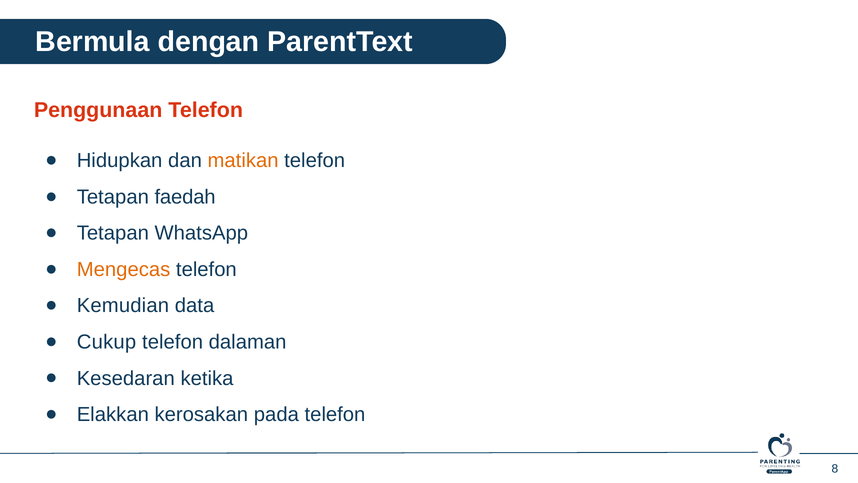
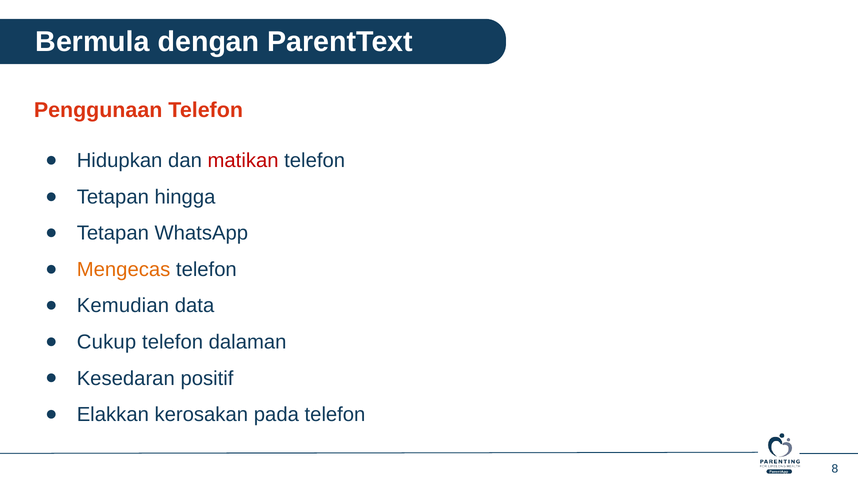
matikan colour: orange -> red
faedah: faedah -> hingga
ketika: ketika -> positif
